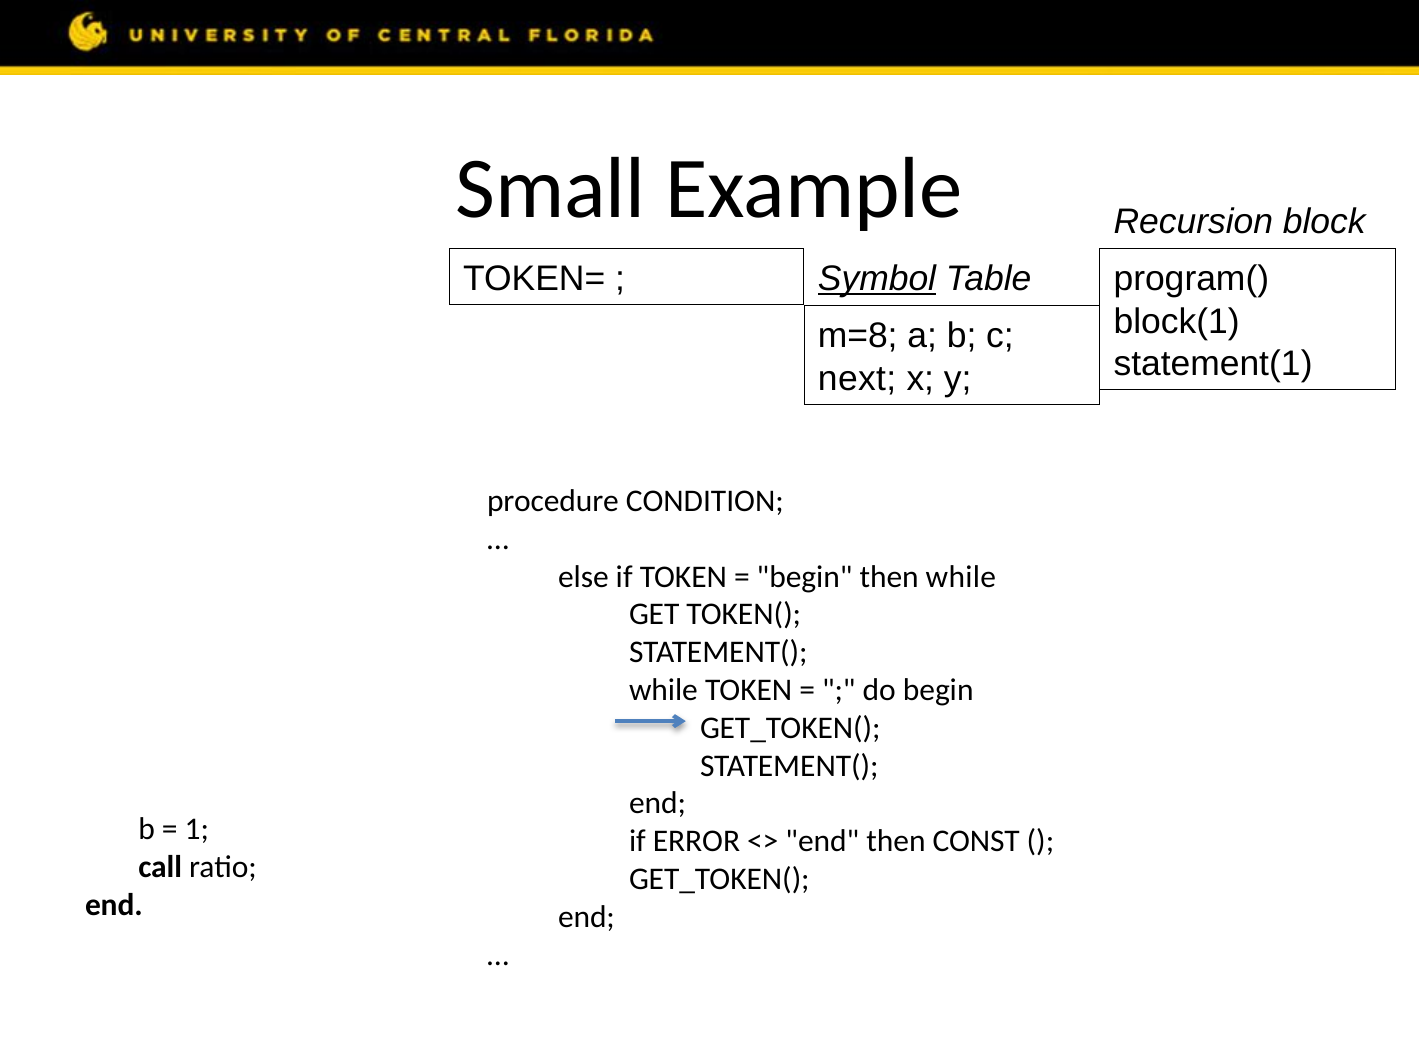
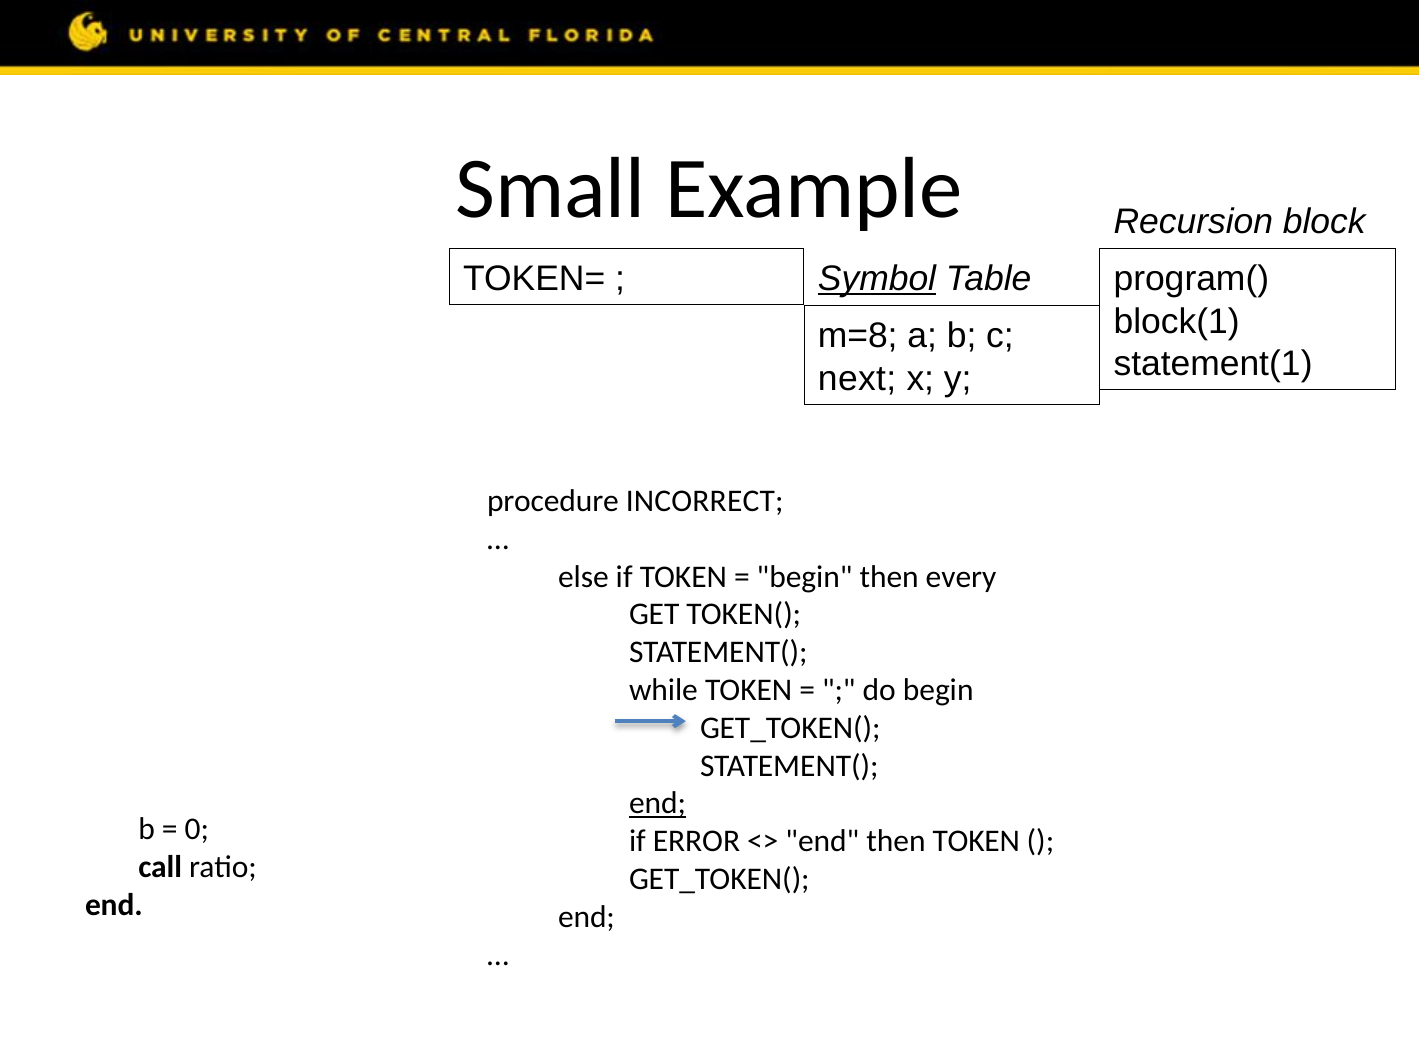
CONDITION: CONDITION -> INCORRECT
then while: while -> every
end at (658, 804) underline: none -> present
1: 1 -> 0
then CONST: CONST -> TOKEN
